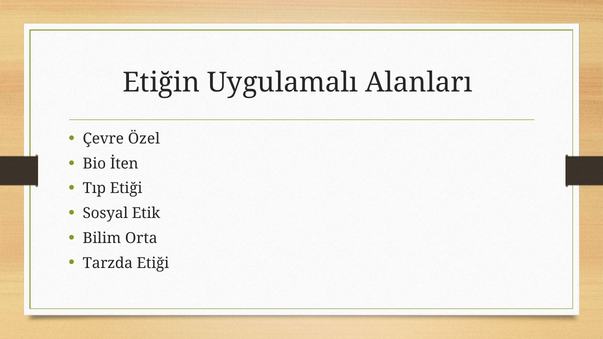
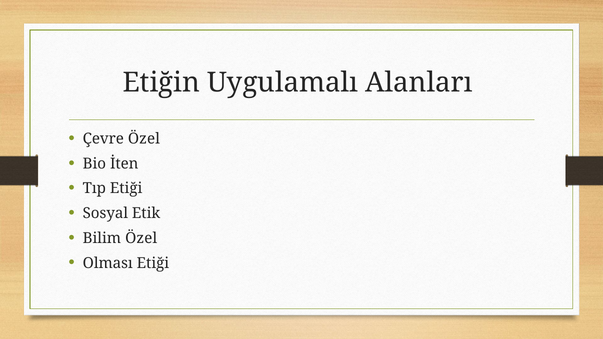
Bilim Orta: Orta -> Özel
Tarzda: Tarzda -> Olması
